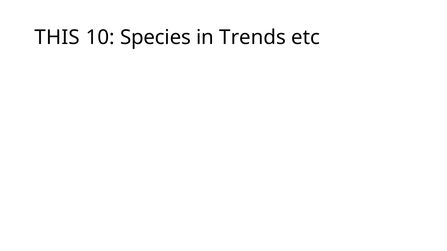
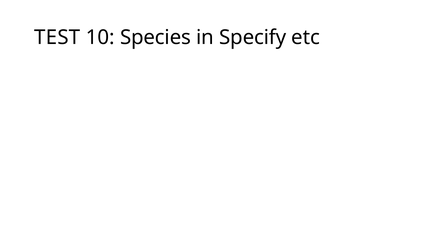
THIS: THIS -> TEST
Trends: Trends -> Specify
